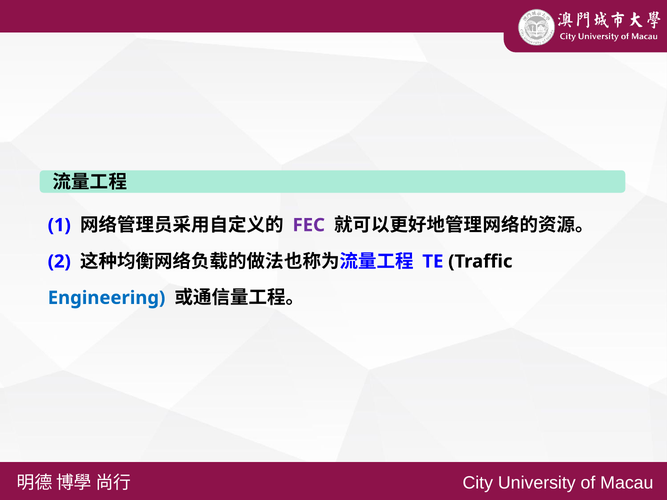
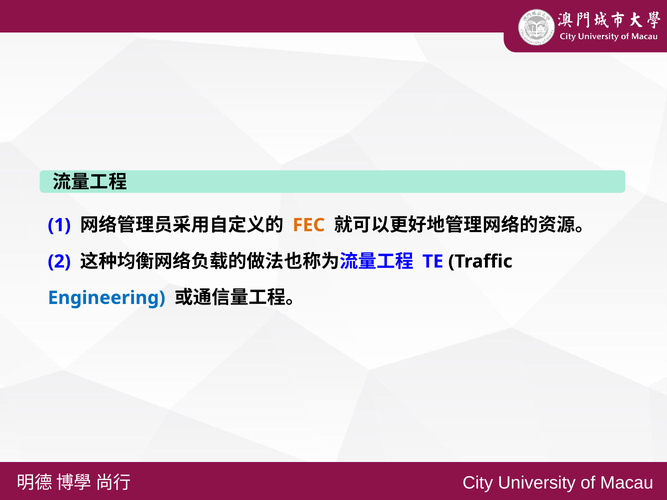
FEC colour: purple -> orange
